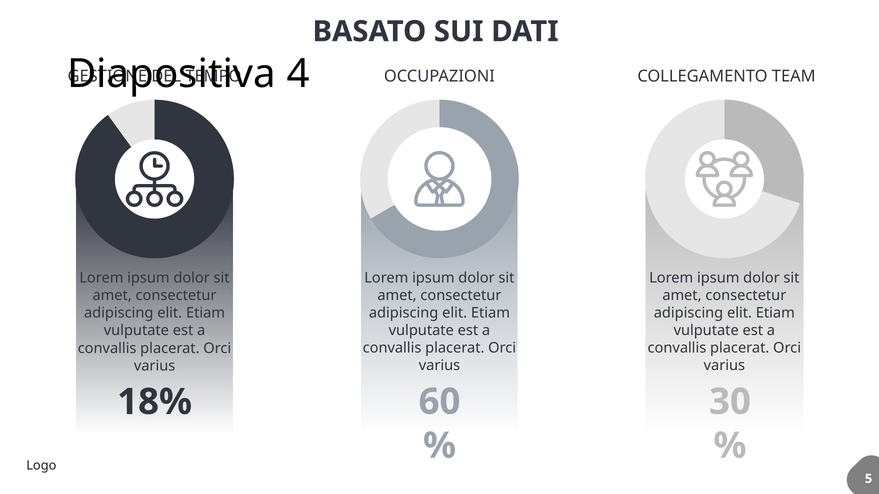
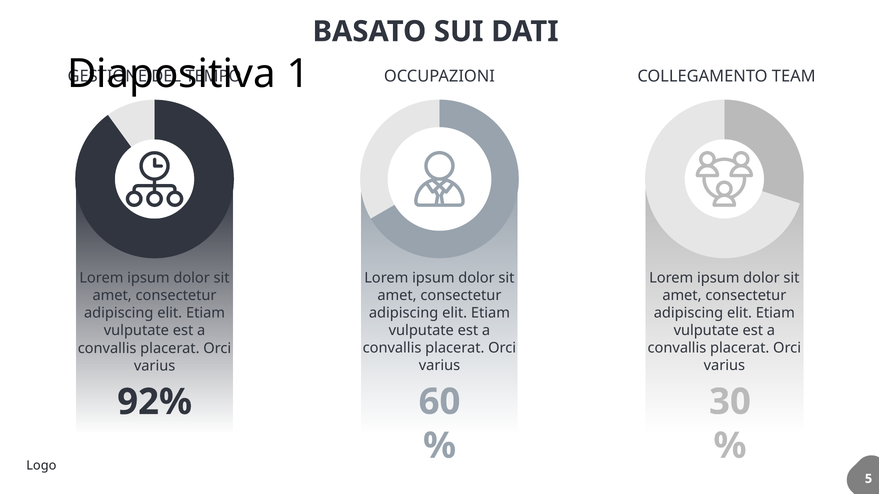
4: 4 -> 1
18%: 18% -> 92%
